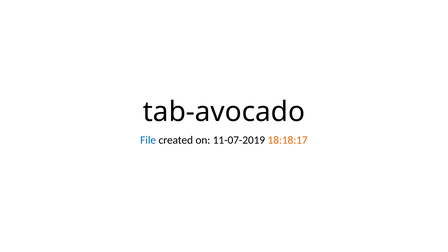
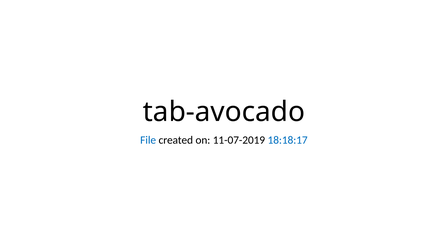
18:18:17 colour: orange -> blue
